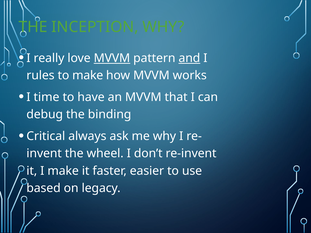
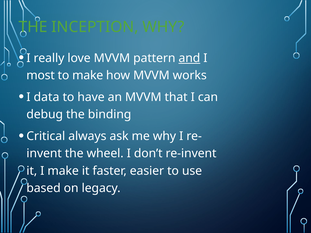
MVVM at (112, 58) underline: present -> none
rules: rules -> most
time: time -> data
